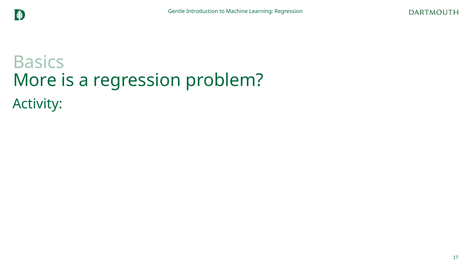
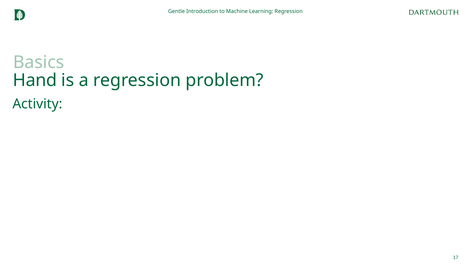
More: More -> Hand
